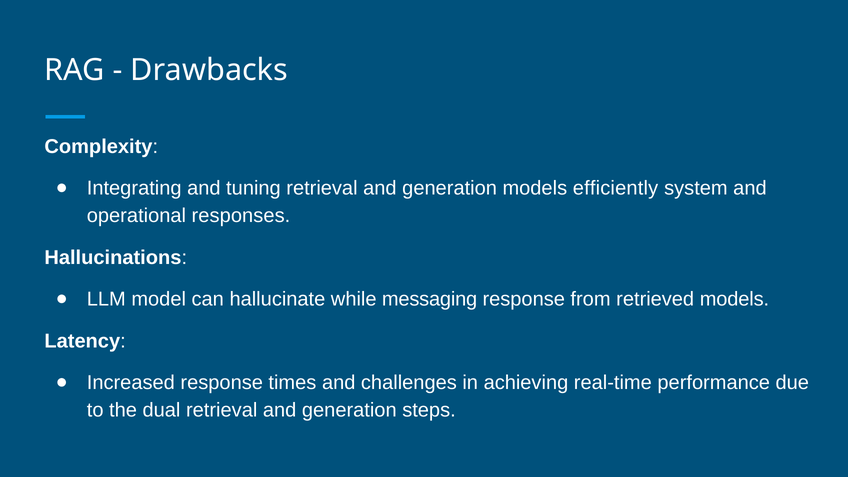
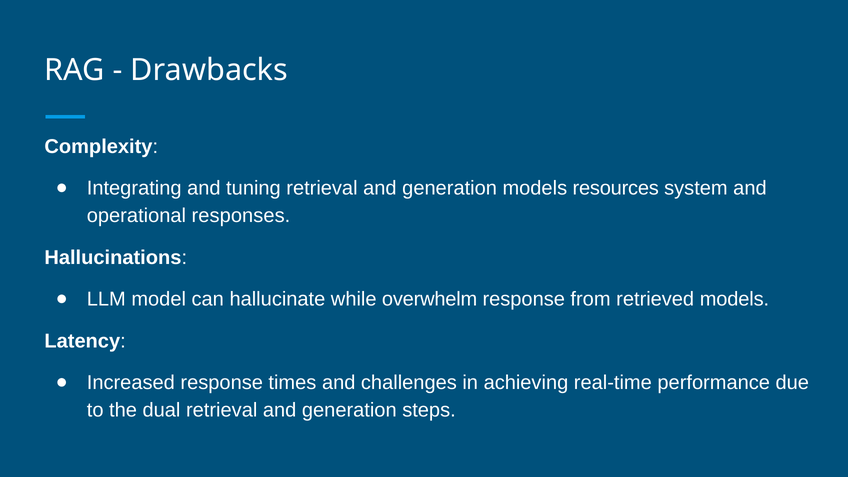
efficiently: efficiently -> resources
messaging: messaging -> overwhelm
